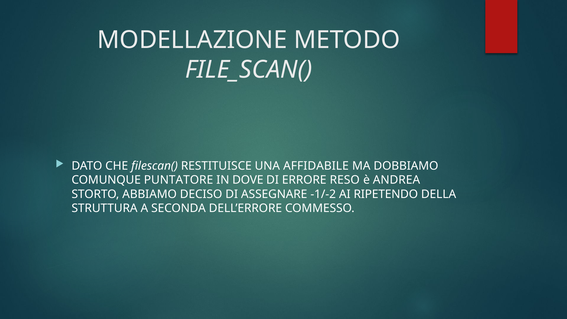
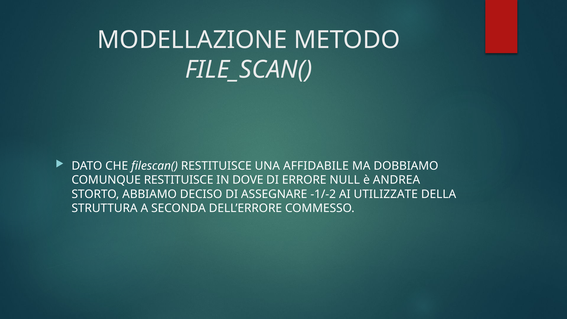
COMUNQUE PUNTATORE: PUNTATORE -> RESTITUISCE
RESO: RESO -> NULL
RIPETENDO: RIPETENDO -> UTILIZZATE
